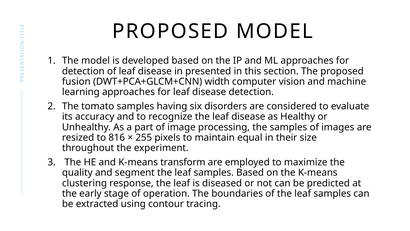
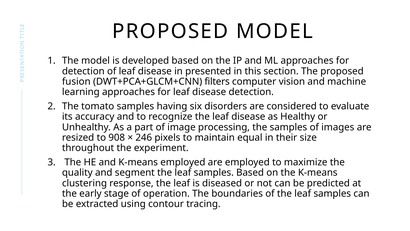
width: width -> filters
816: 816 -> 908
255: 255 -> 246
K-means transform: transform -> employed
